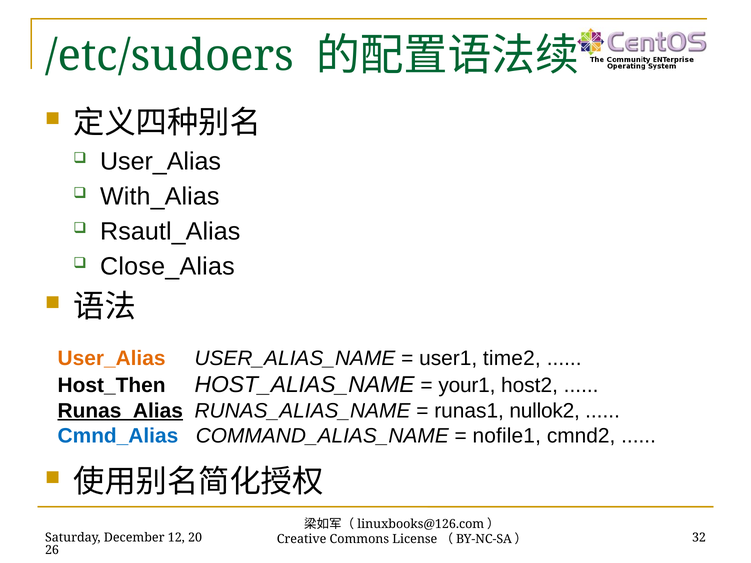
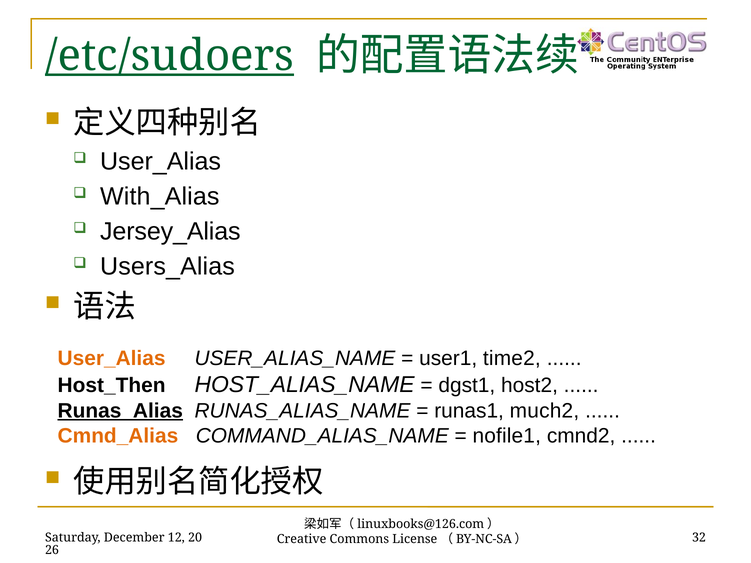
/etc/sudoers underline: none -> present
Rsautl_Alias: Rsautl_Alias -> Jersey_Alias
Close_Alias: Close_Alias -> Users_Alias
your1: your1 -> dgst1
nullok2: nullok2 -> much2
Cmnd_Alias colour: blue -> orange
